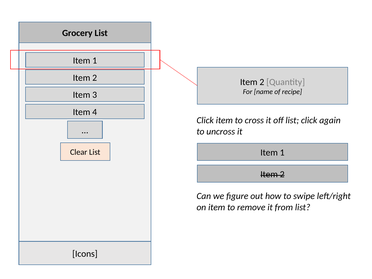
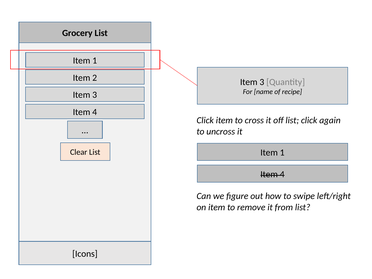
2 at (262, 82): 2 -> 3
2 at (282, 174): 2 -> 4
